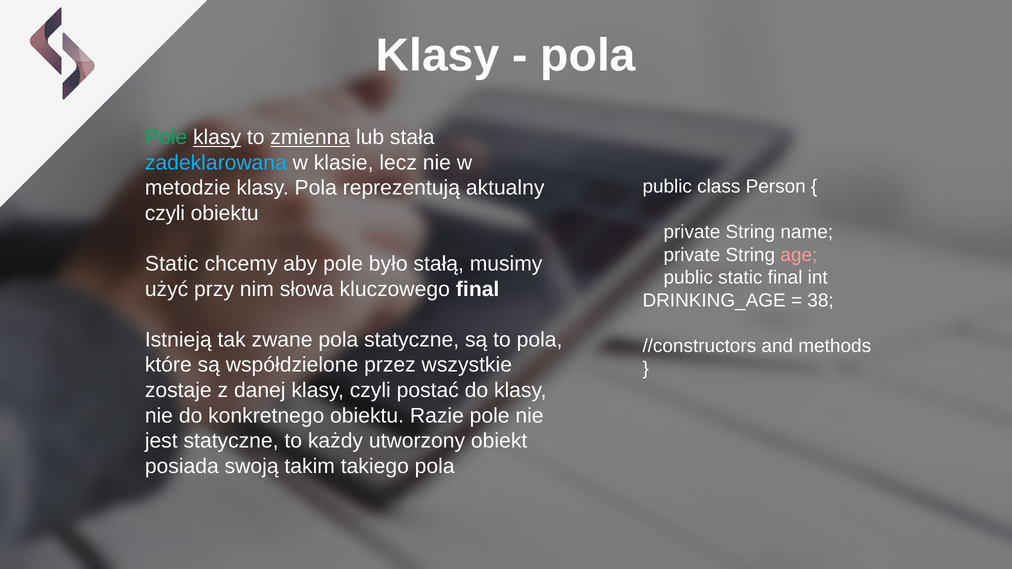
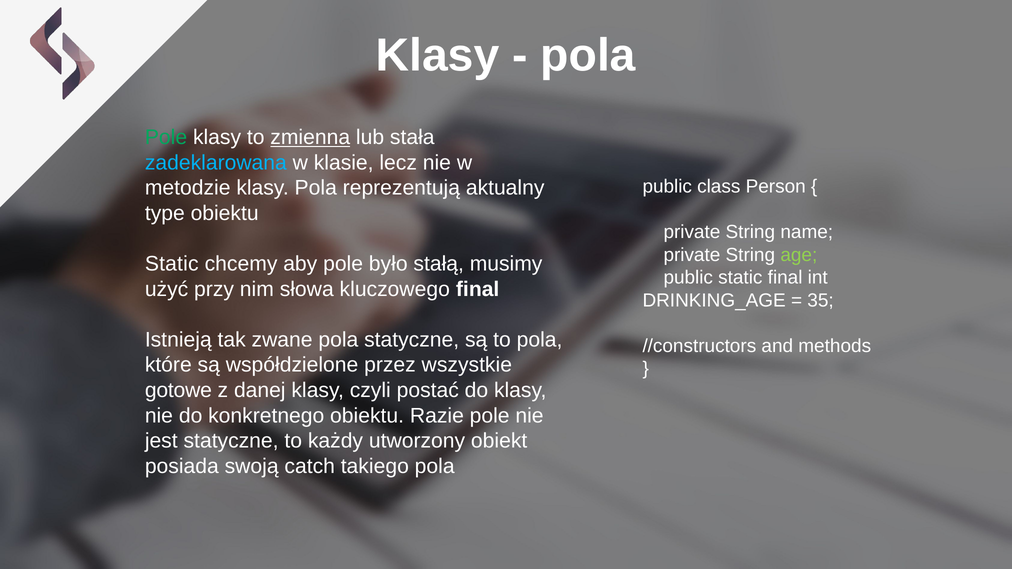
klasy at (217, 137) underline: present -> none
czyli at (165, 213): czyli -> type
age colour: pink -> light green
38: 38 -> 35
zostaje: zostaje -> gotowe
takim: takim -> catch
